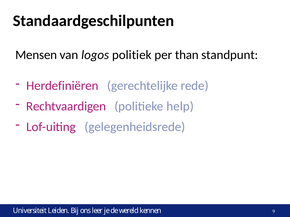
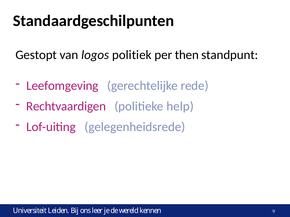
Mensen: Mensen -> Gestopt
than: than -> then
Herdefiniëren: Herdefiniëren -> Leefomgeving
